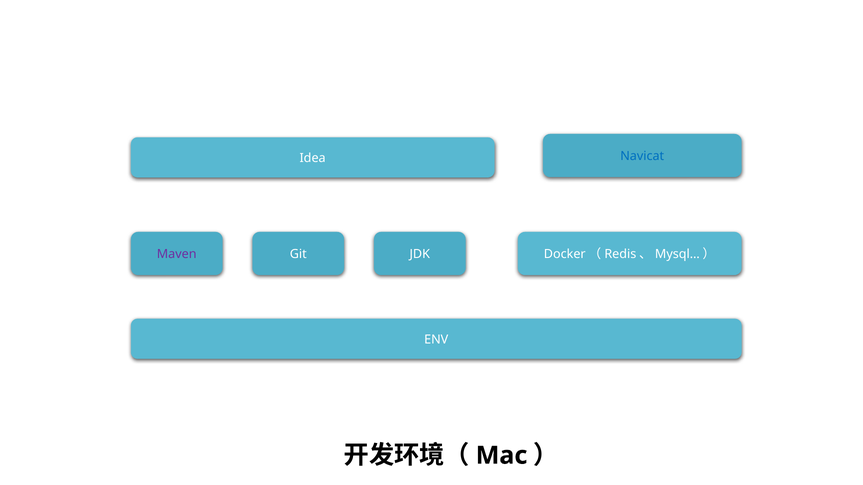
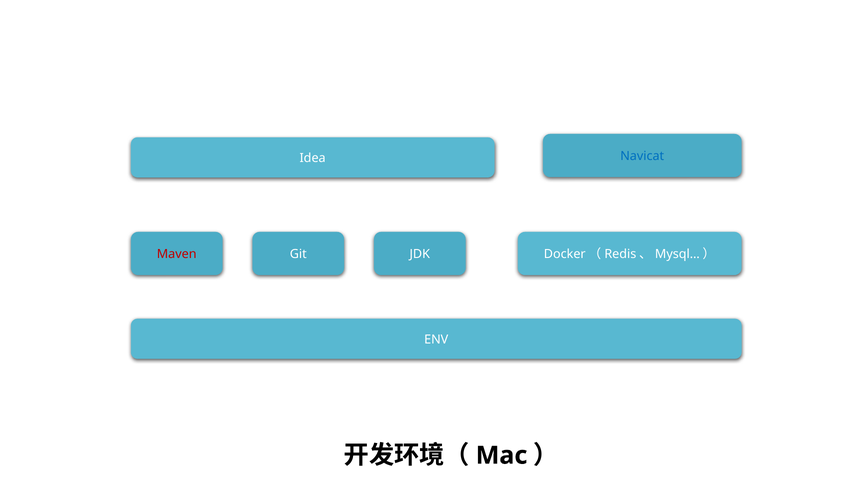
Maven colour: purple -> red
